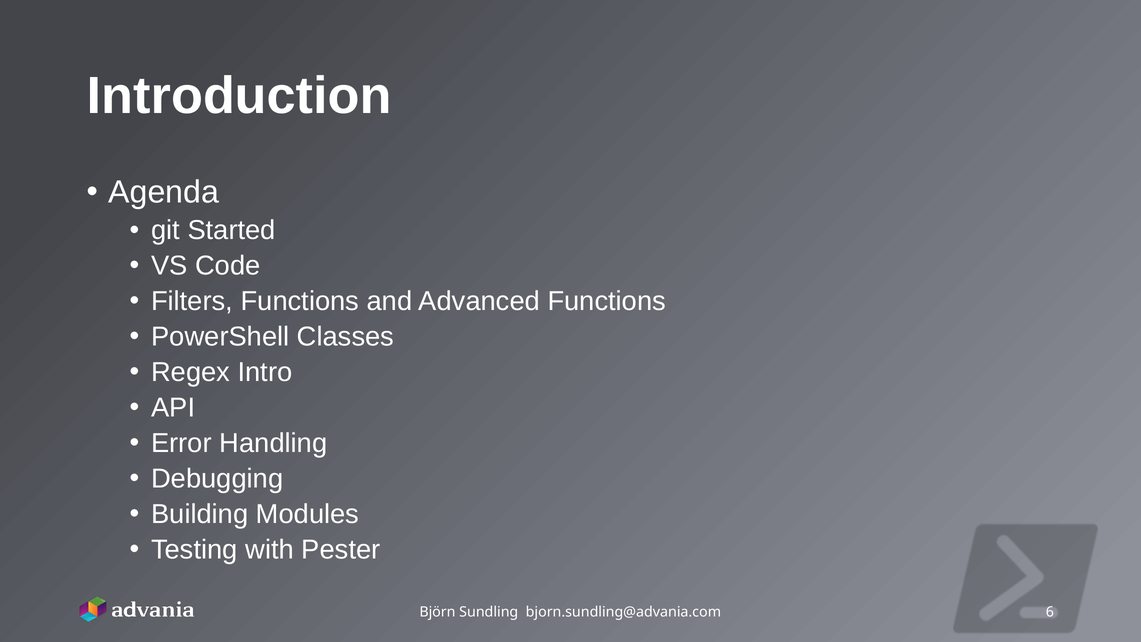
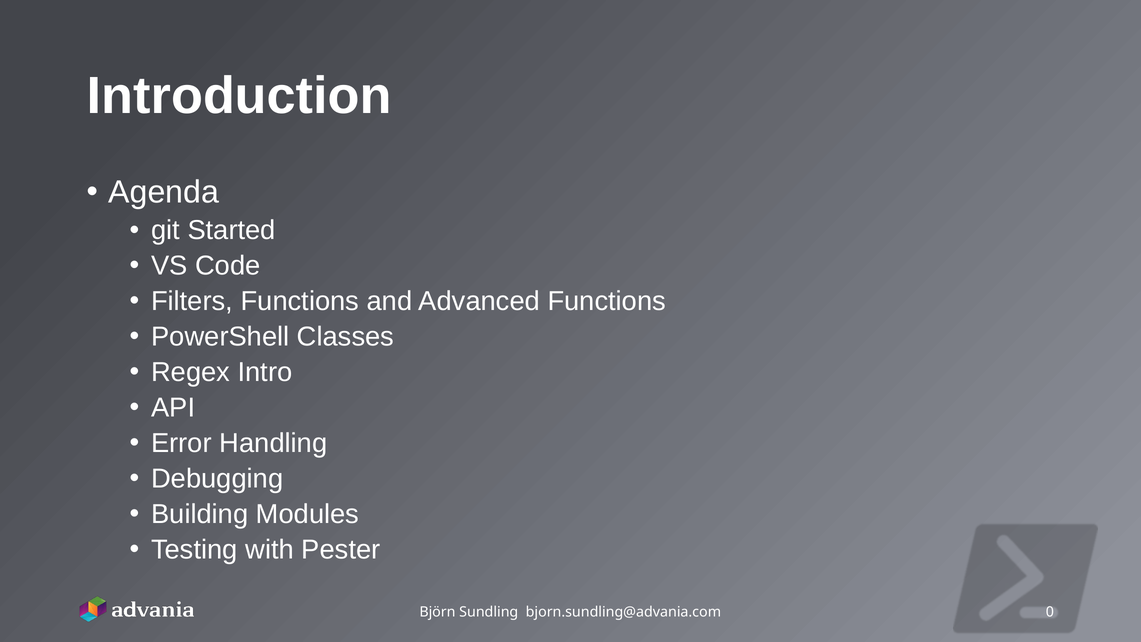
6: 6 -> 0
